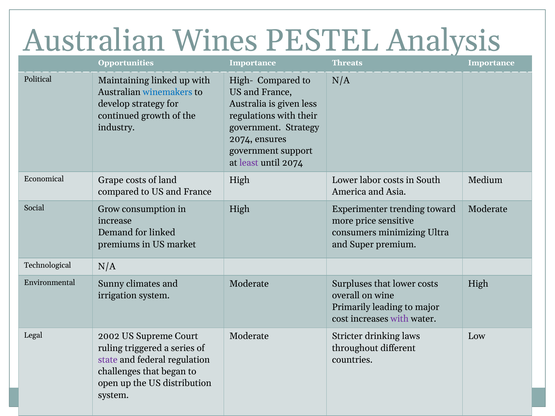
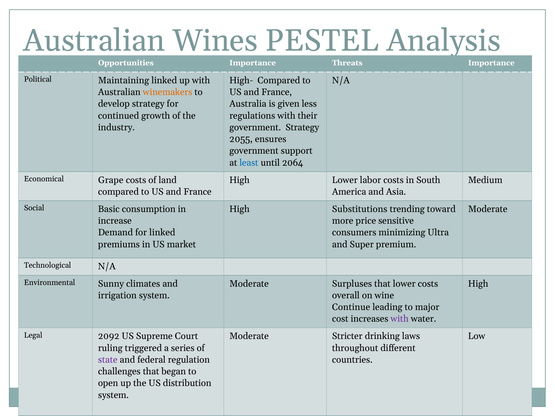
winemakers colour: blue -> orange
2074 at (241, 139): 2074 -> 2055
least colour: purple -> blue
until 2074: 2074 -> 2064
Grow: Grow -> Basic
Experimenter: Experimenter -> Substitutions
Primarily: Primarily -> Continue
2002: 2002 -> 2092
